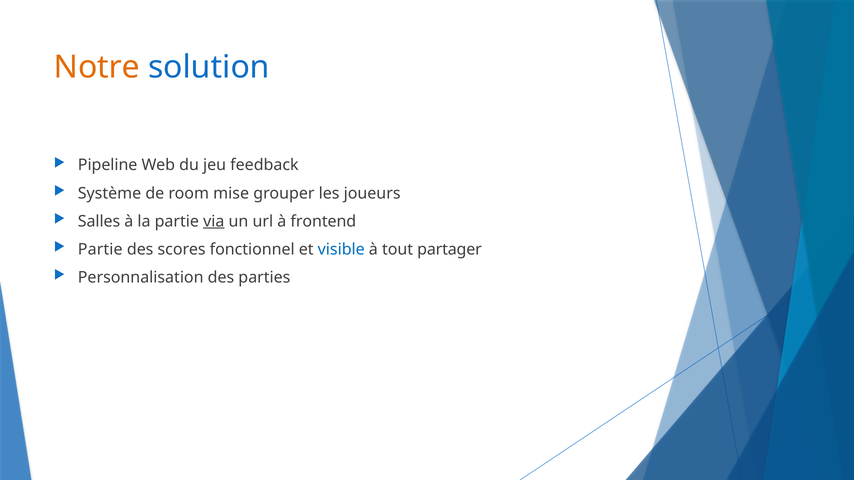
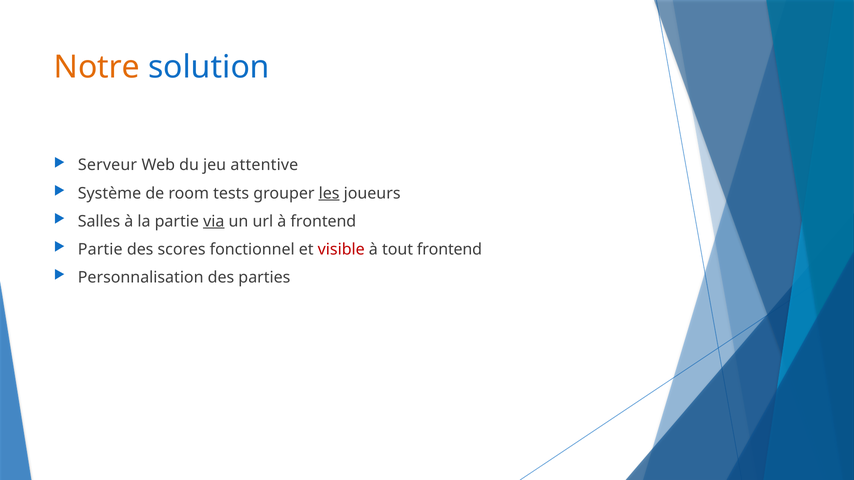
Pipeline: Pipeline -> Serveur
feedback: feedback -> attentive
mise: mise -> tests
les underline: none -> present
visible colour: blue -> red
tout partager: partager -> frontend
